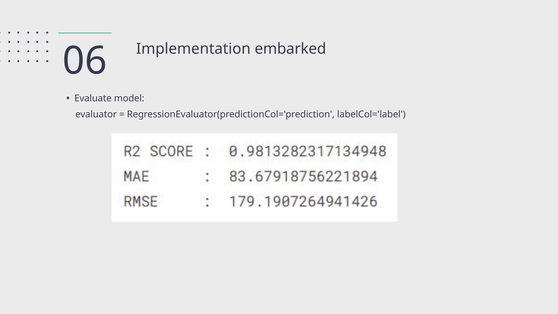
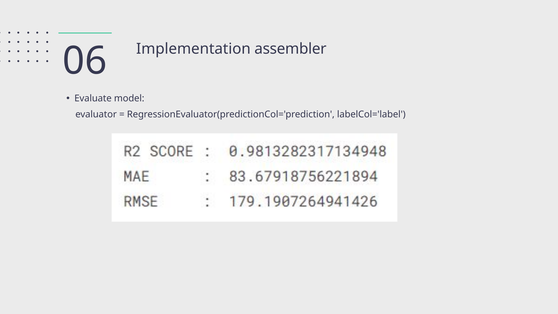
embarked: embarked -> assembler
